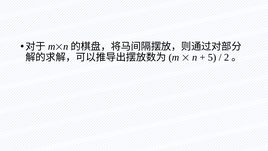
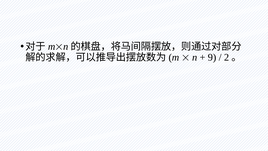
5: 5 -> 9
